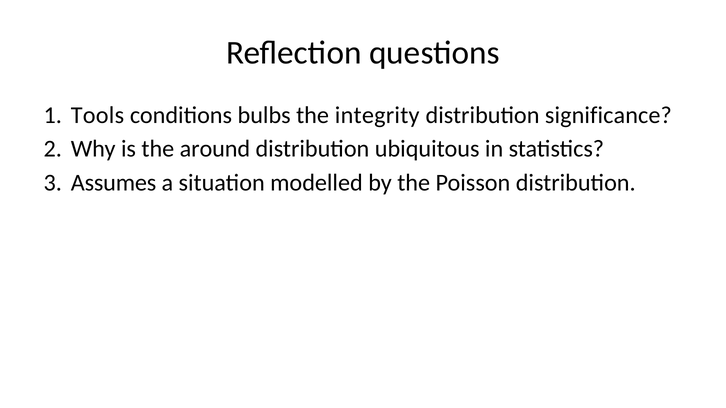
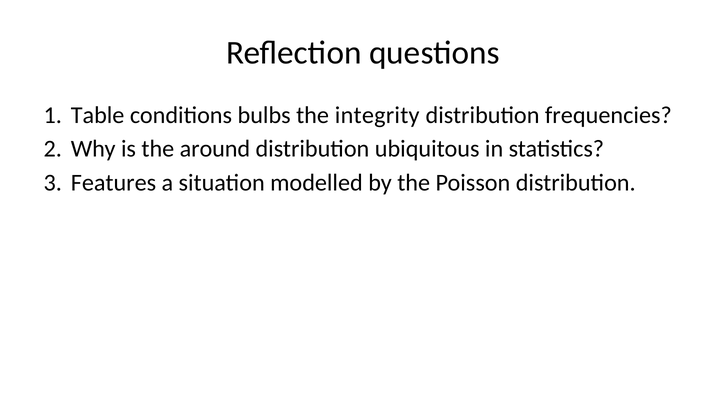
Tools: Tools -> Table
significance: significance -> frequencies
Assumes: Assumes -> Features
